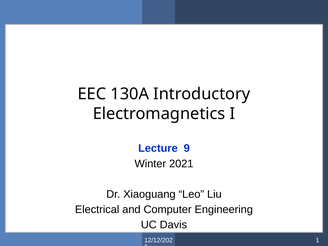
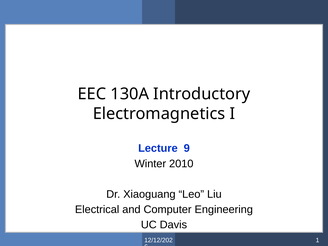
2021: 2021 -> 2010
